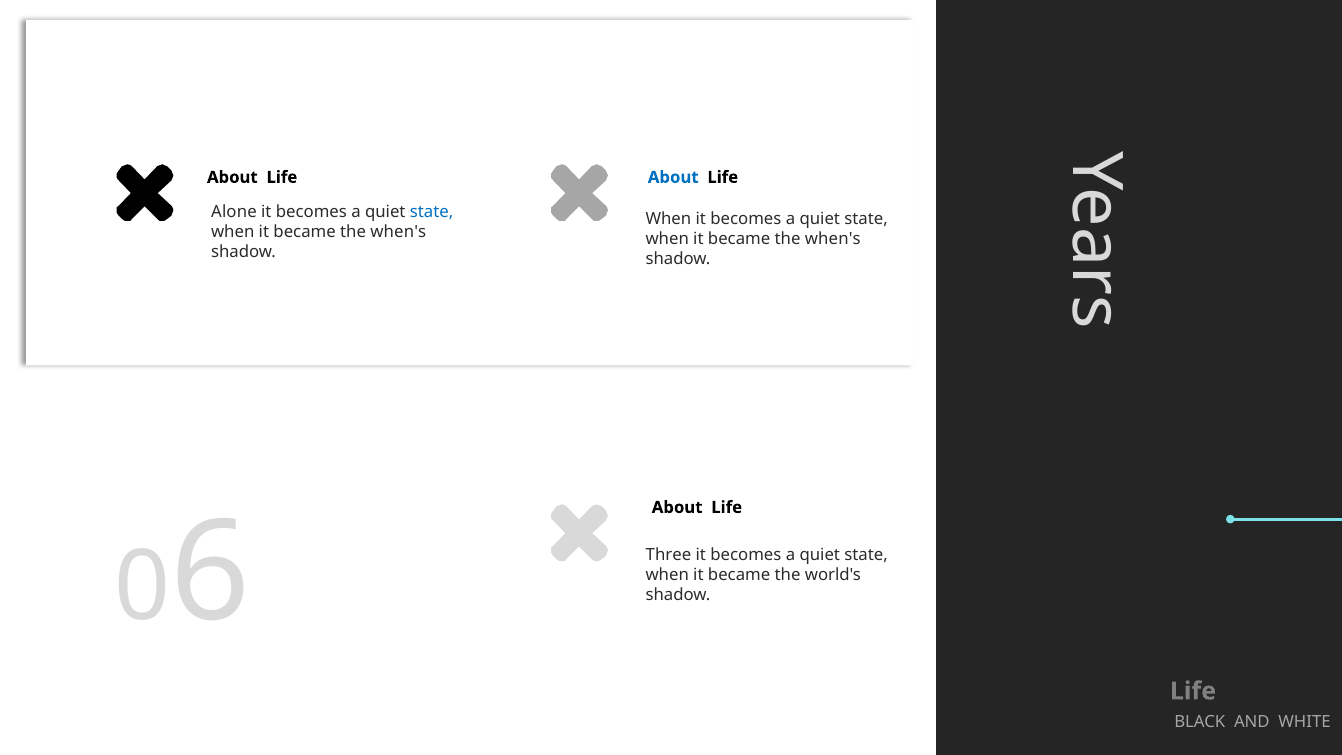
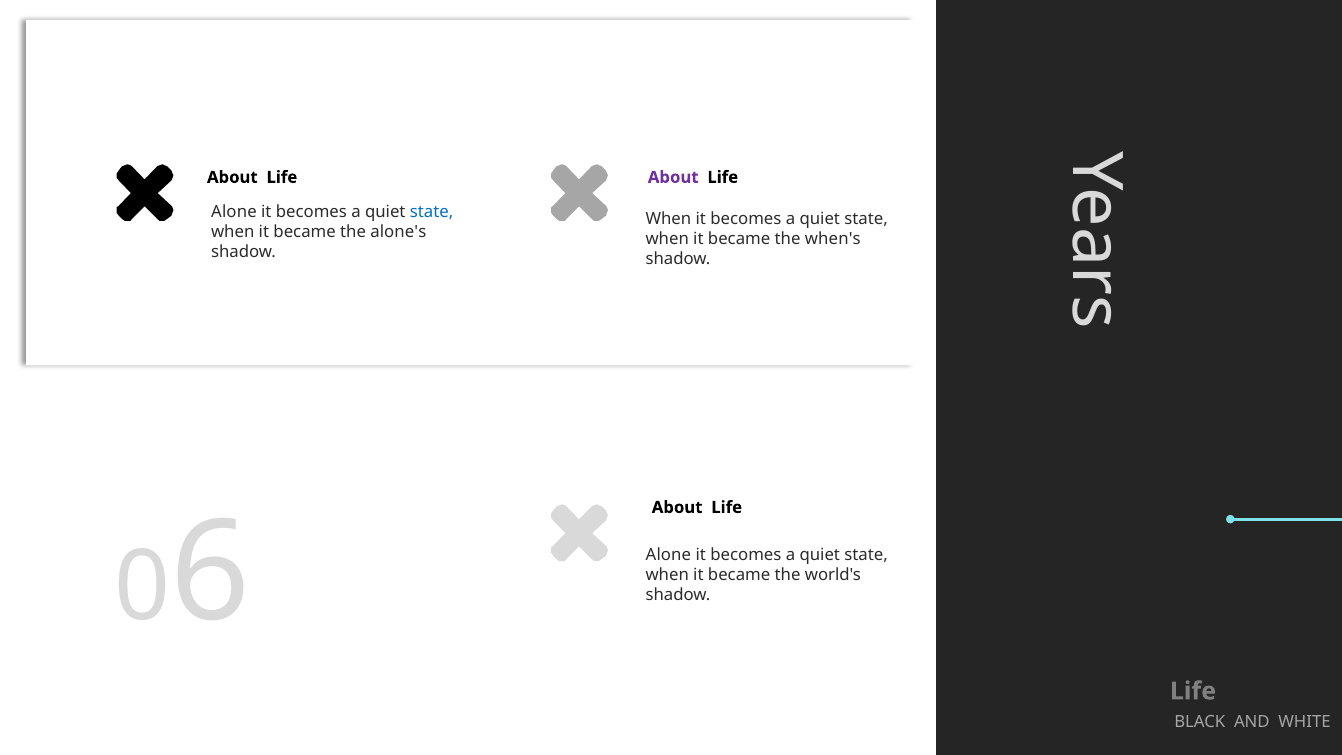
About at (673, 177) colour: blue -> purple
when's at (398, 232): when's -> alone's
Three at (668, 555): Three -> Alone
